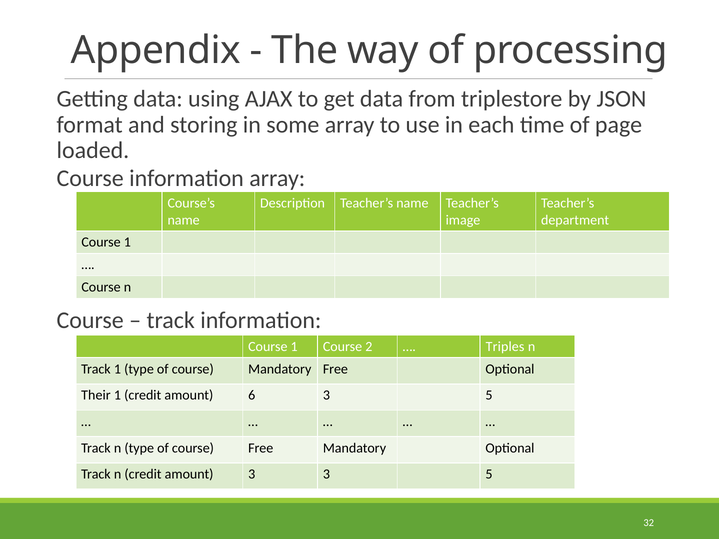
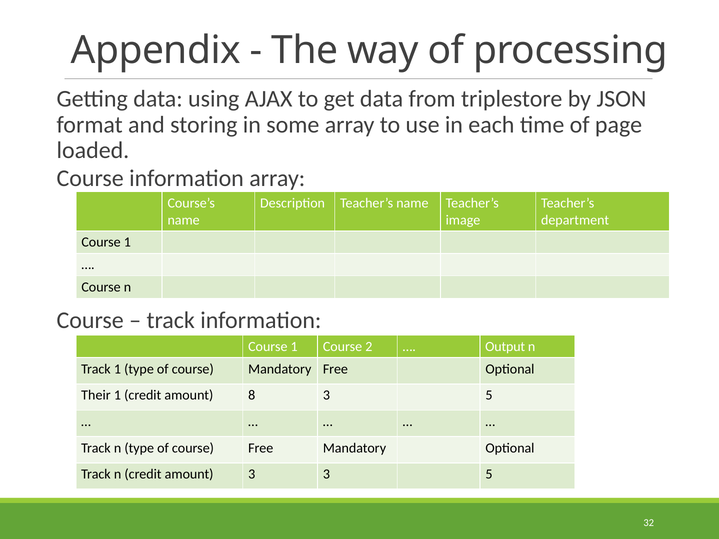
Triples: Triples -> Output
6: 6 -> 8
